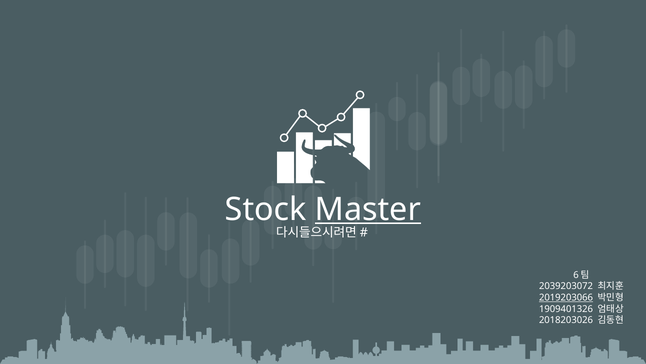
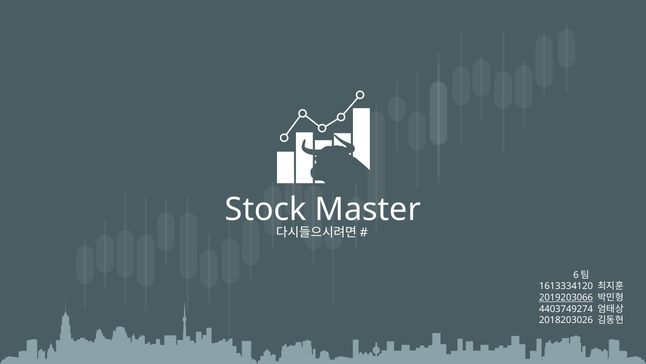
Master underline: present -> none
2039203072: 2039203072 -> 1613334120
1909401326: 1909401326 -> 4403749274
